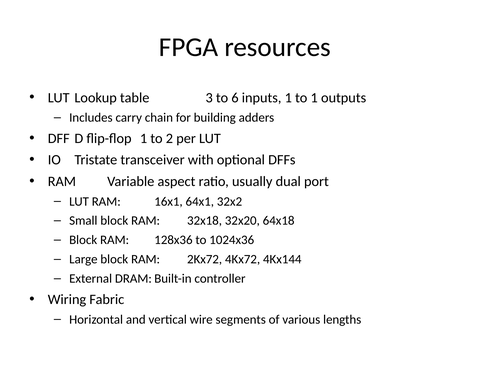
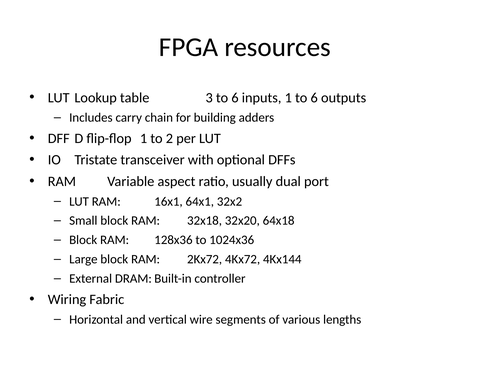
1 to 1: 1 -> 6
